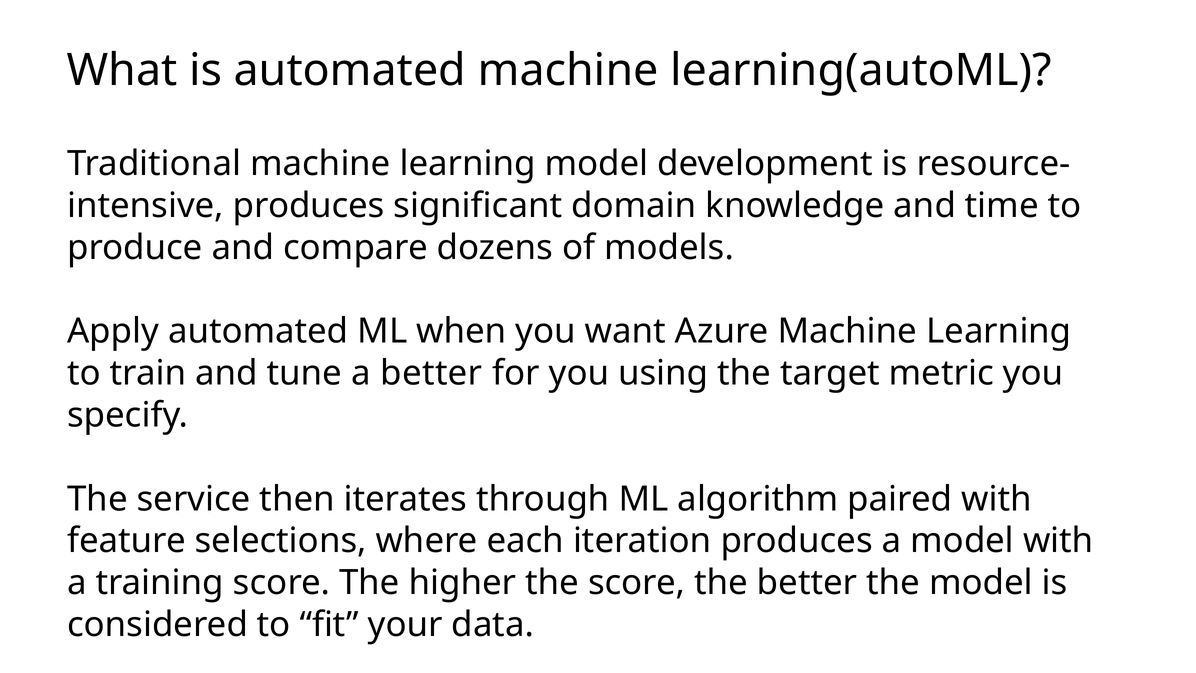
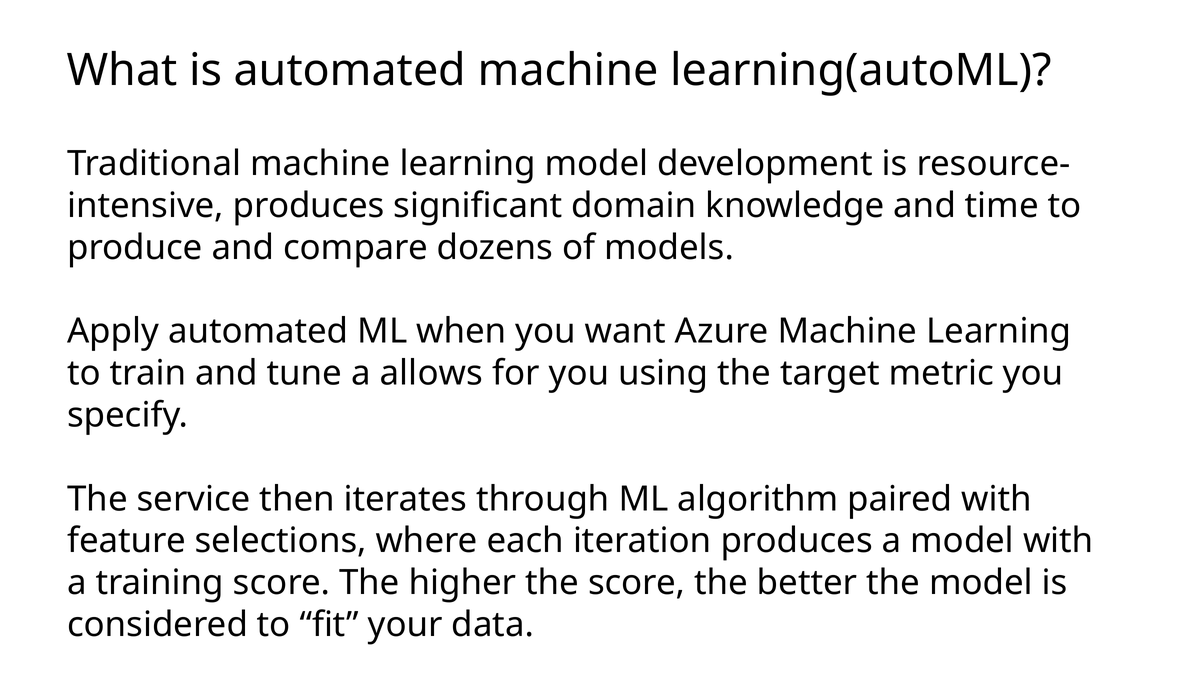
a better: better -> allows
